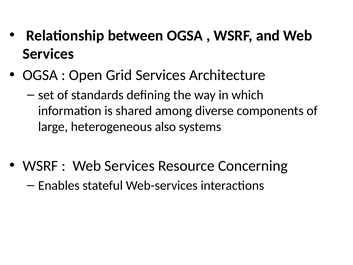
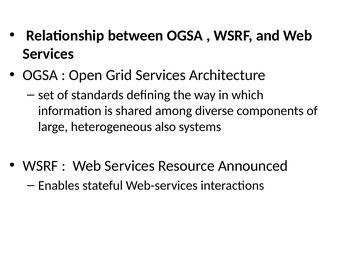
Concerning: Concerning -> Announced
